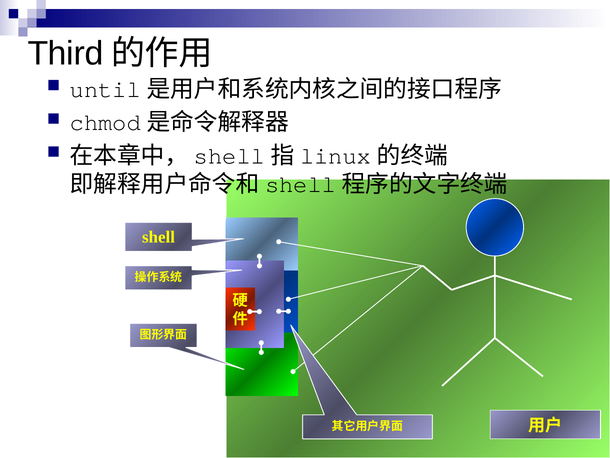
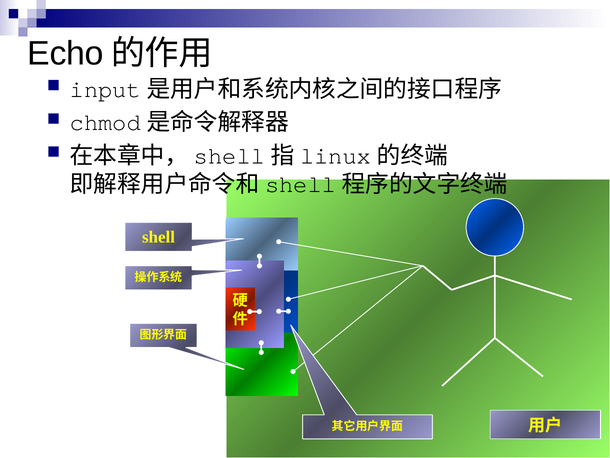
Third: Third -> Echo
until: until -> input
